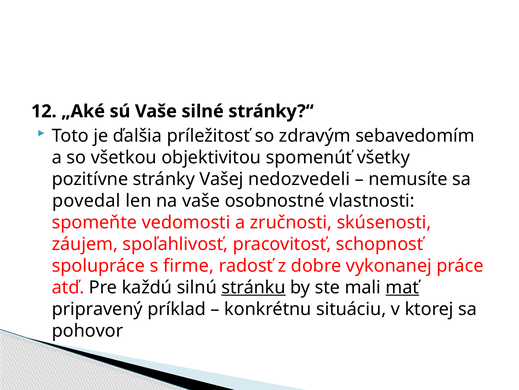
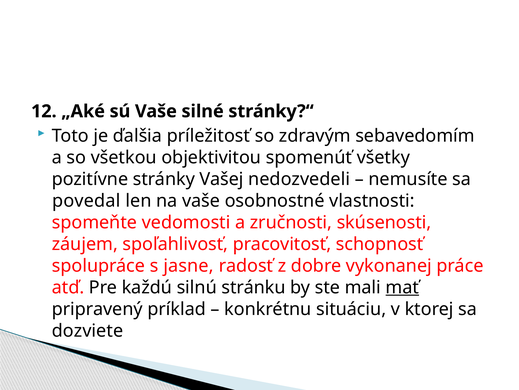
firme: firme -> jasne
stránku underline: present -> none
pohovor: pohovor -> dozviete
